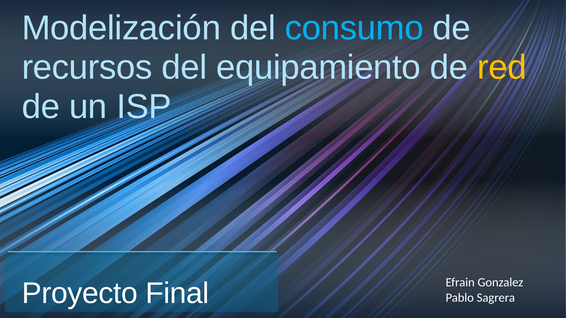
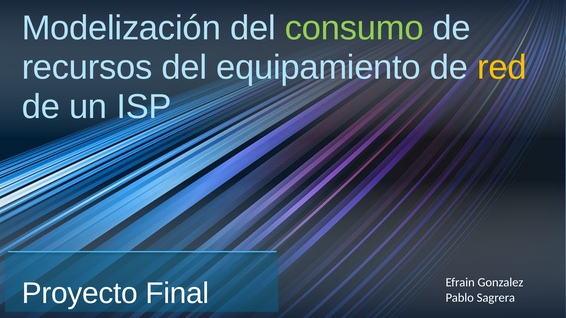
consumo colour: light blue -> light green
